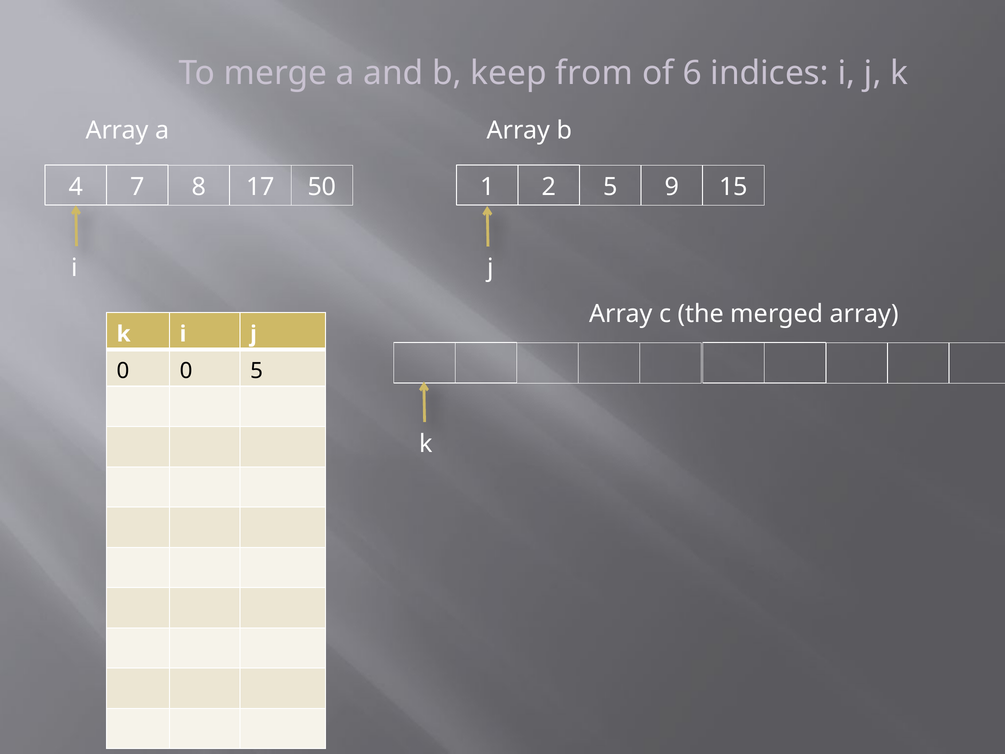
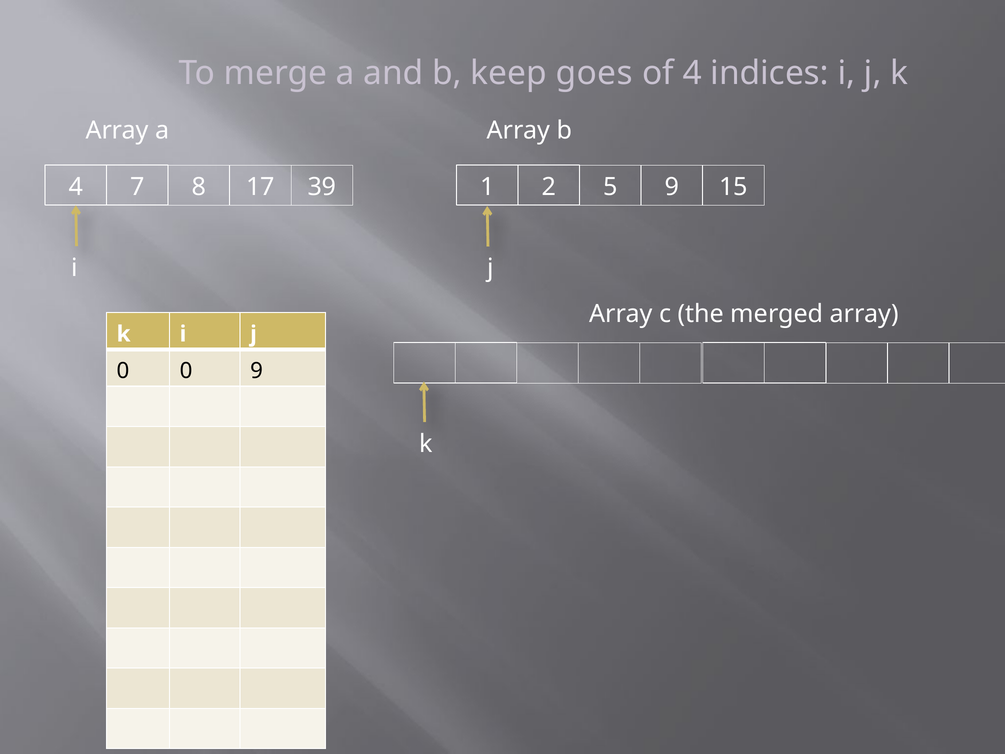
from: from -> goes
of 6: 6 -> 4
50: 50 -> 39
0 5: 5 -> 9
